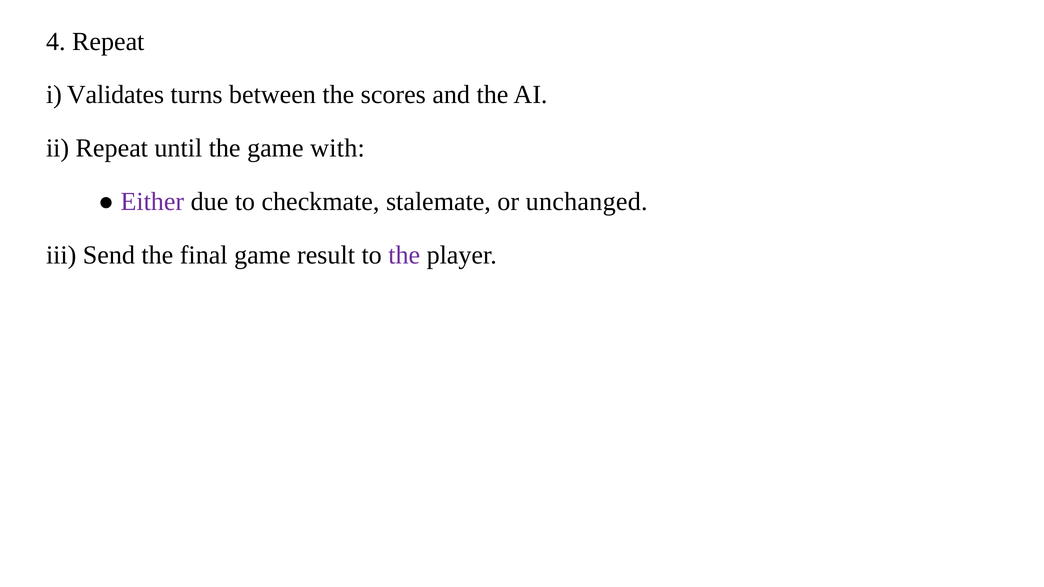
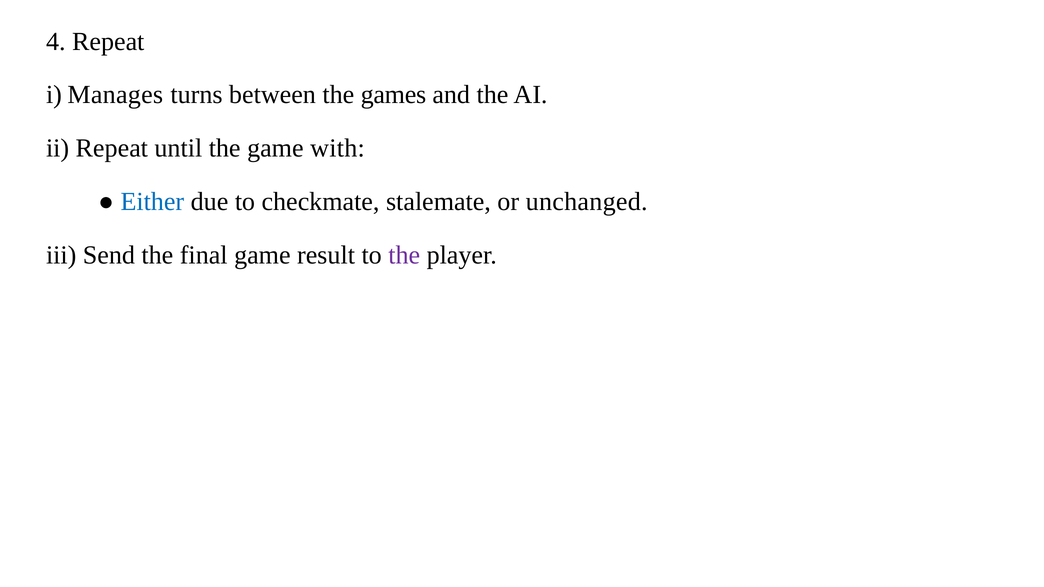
Validates: Validates -> Manages
scores: scores -> games
Either colour: purple -> blue
